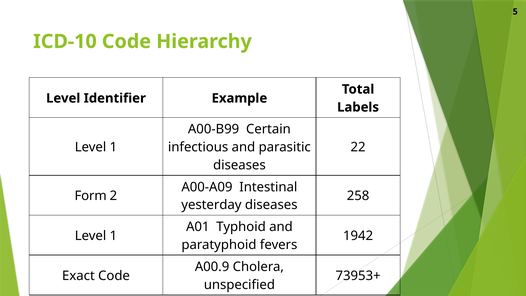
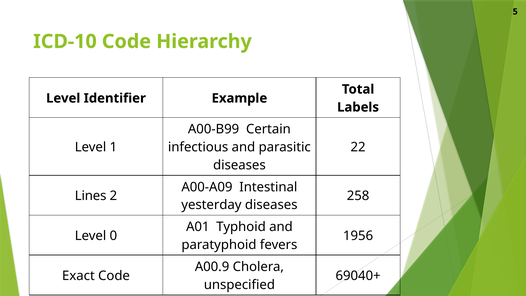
Form: Form -> Lines
1 at (113, 236): 1 -> 0
1942: 1942 -> 1956
73953+: 73953+ -> 69040+
